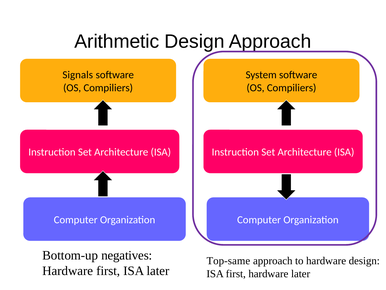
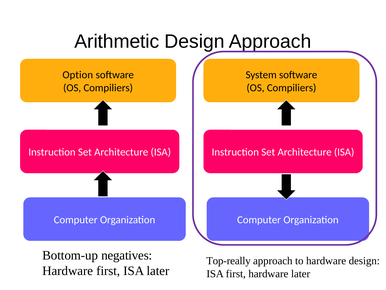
Signals: Signals -> Option
Top-same: Top-same -> Top-really
